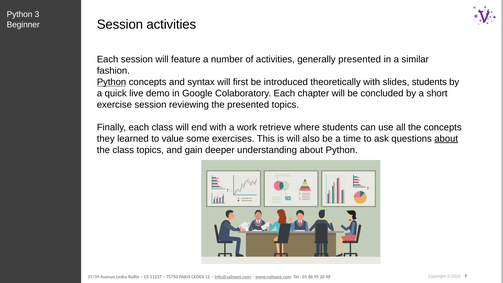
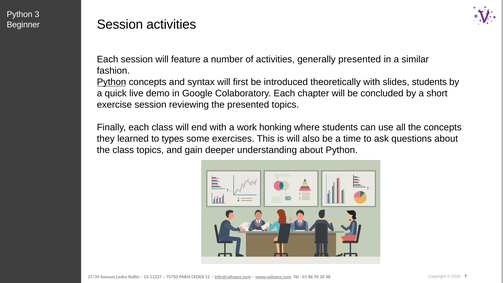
retrieve: retrieve -> honking
value: value -> types
about at (446, 139) underline: present -> none
